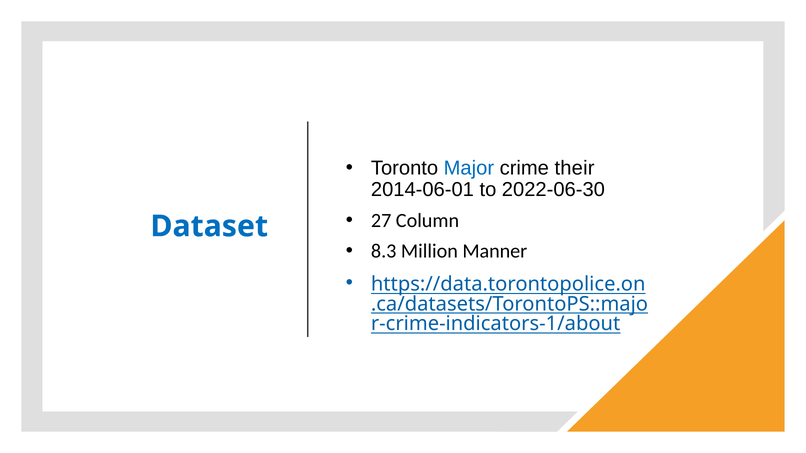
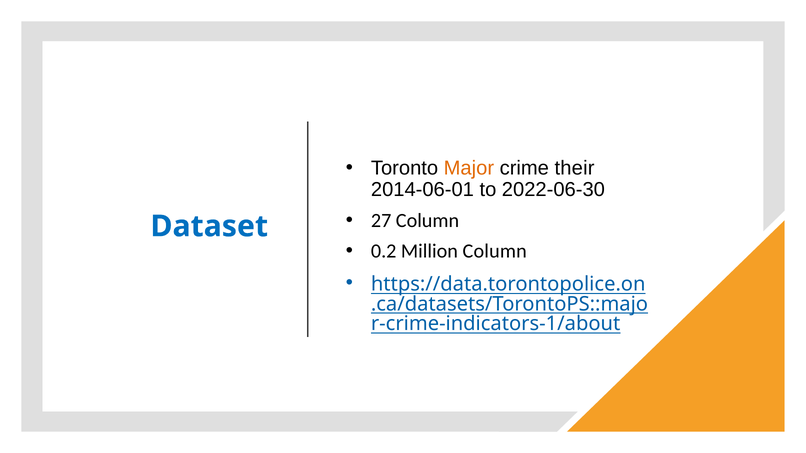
Major colour: blue -> orange
8.3: 8.3 -> 0.2
Million Manner: Manner -> Column
